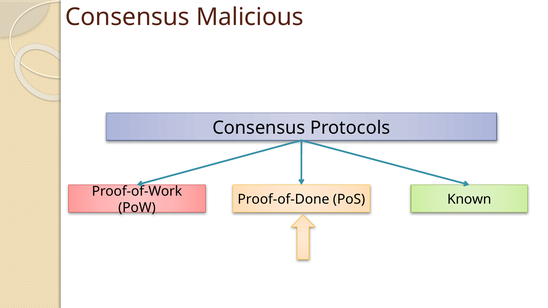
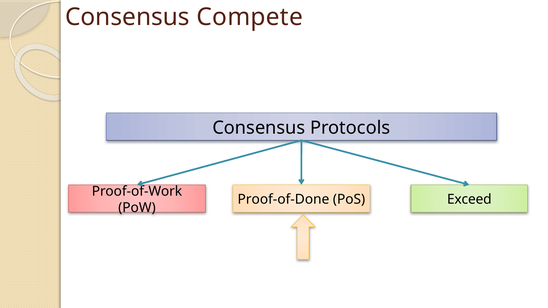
Malicious: Malicious -> Compete
Known: Known -> Exceed
